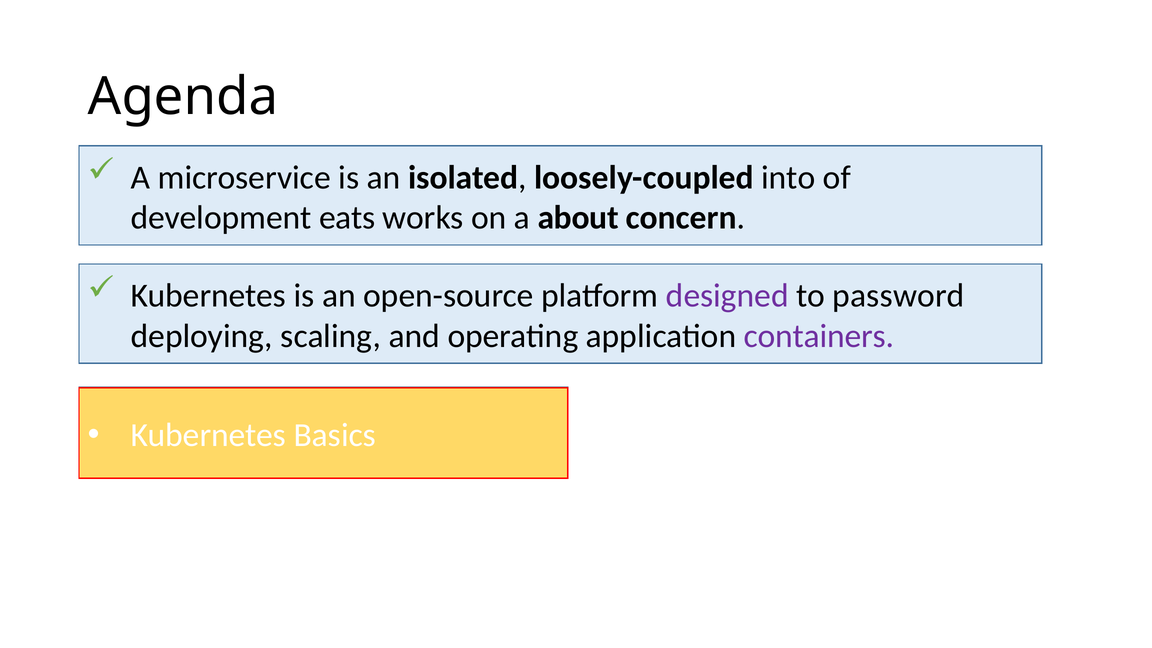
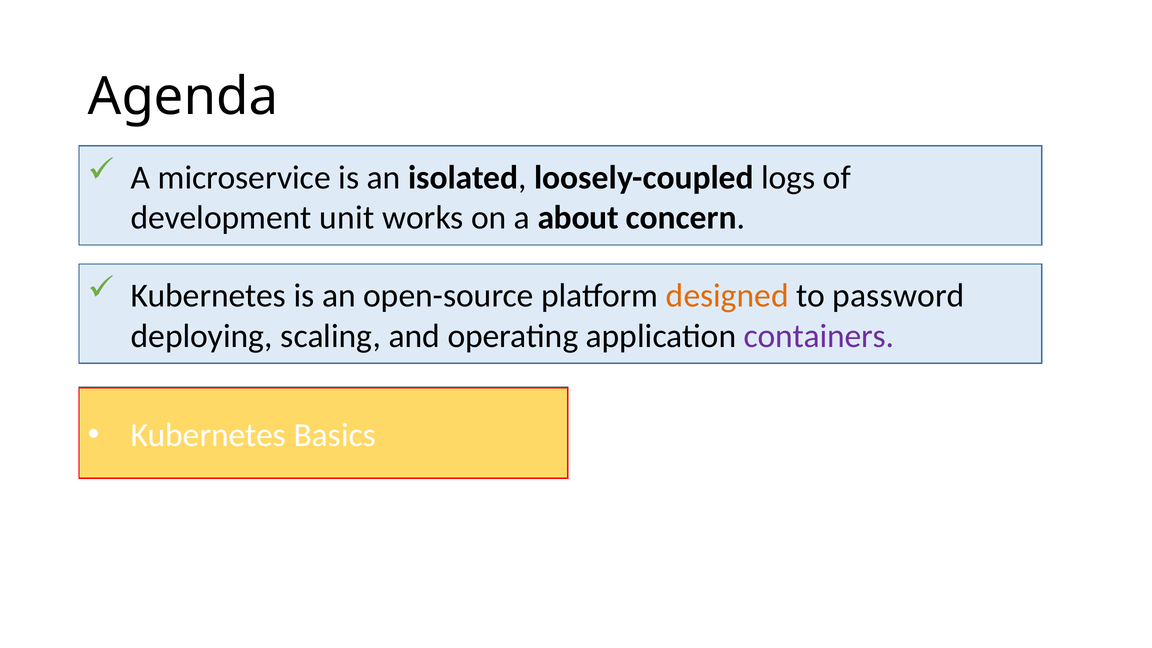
into: into -> logs
eats: eats -> unit
designed colour: purple -> orange
